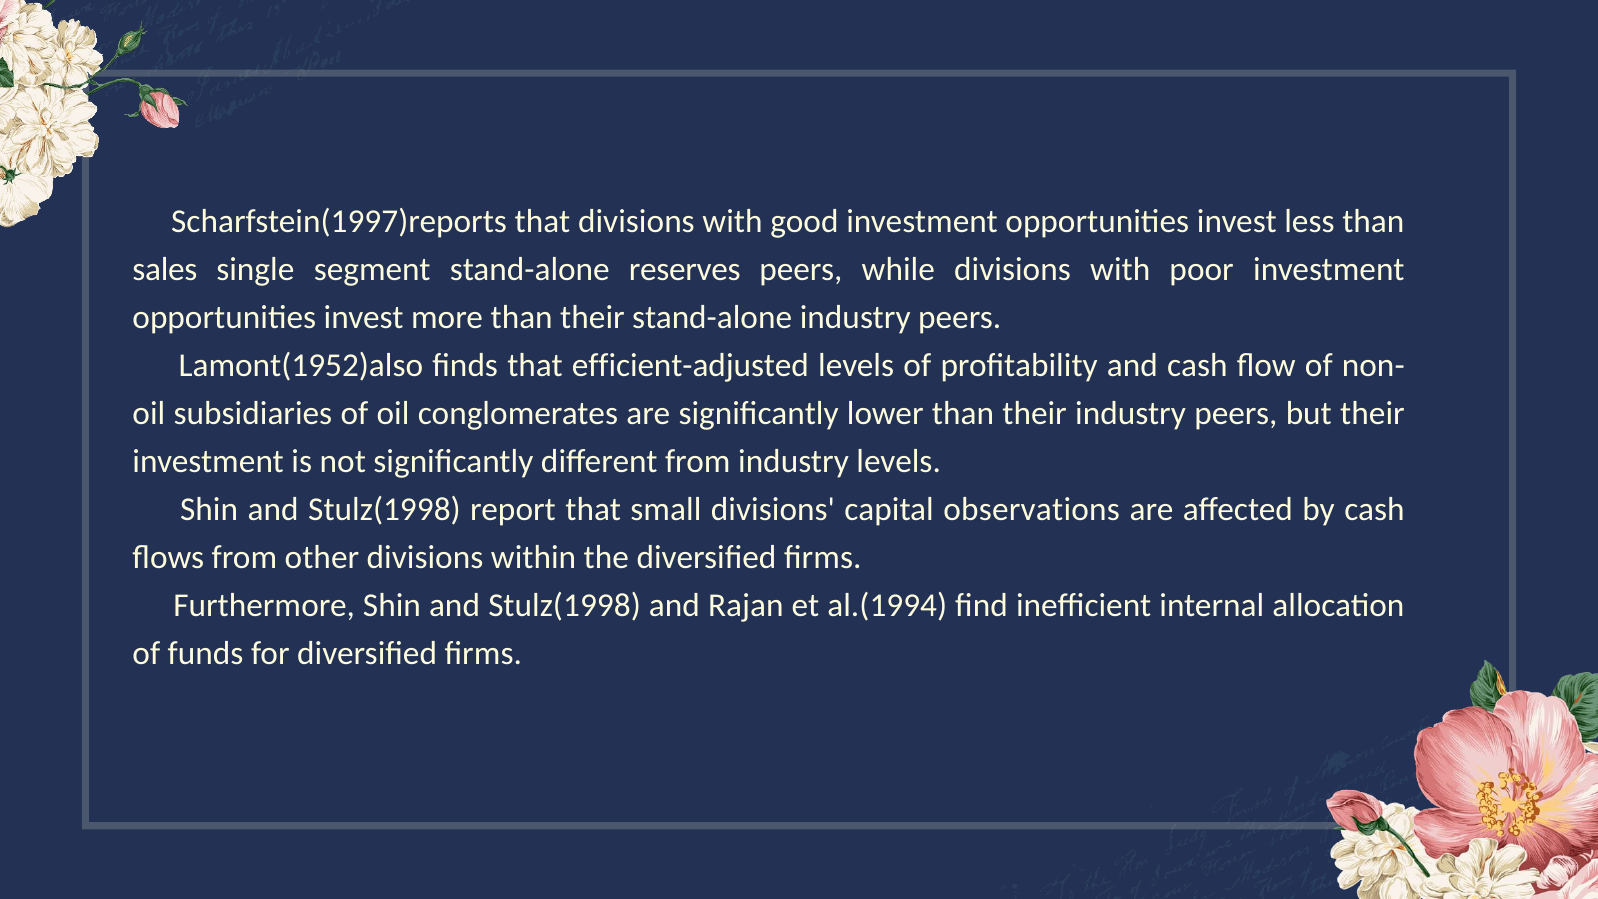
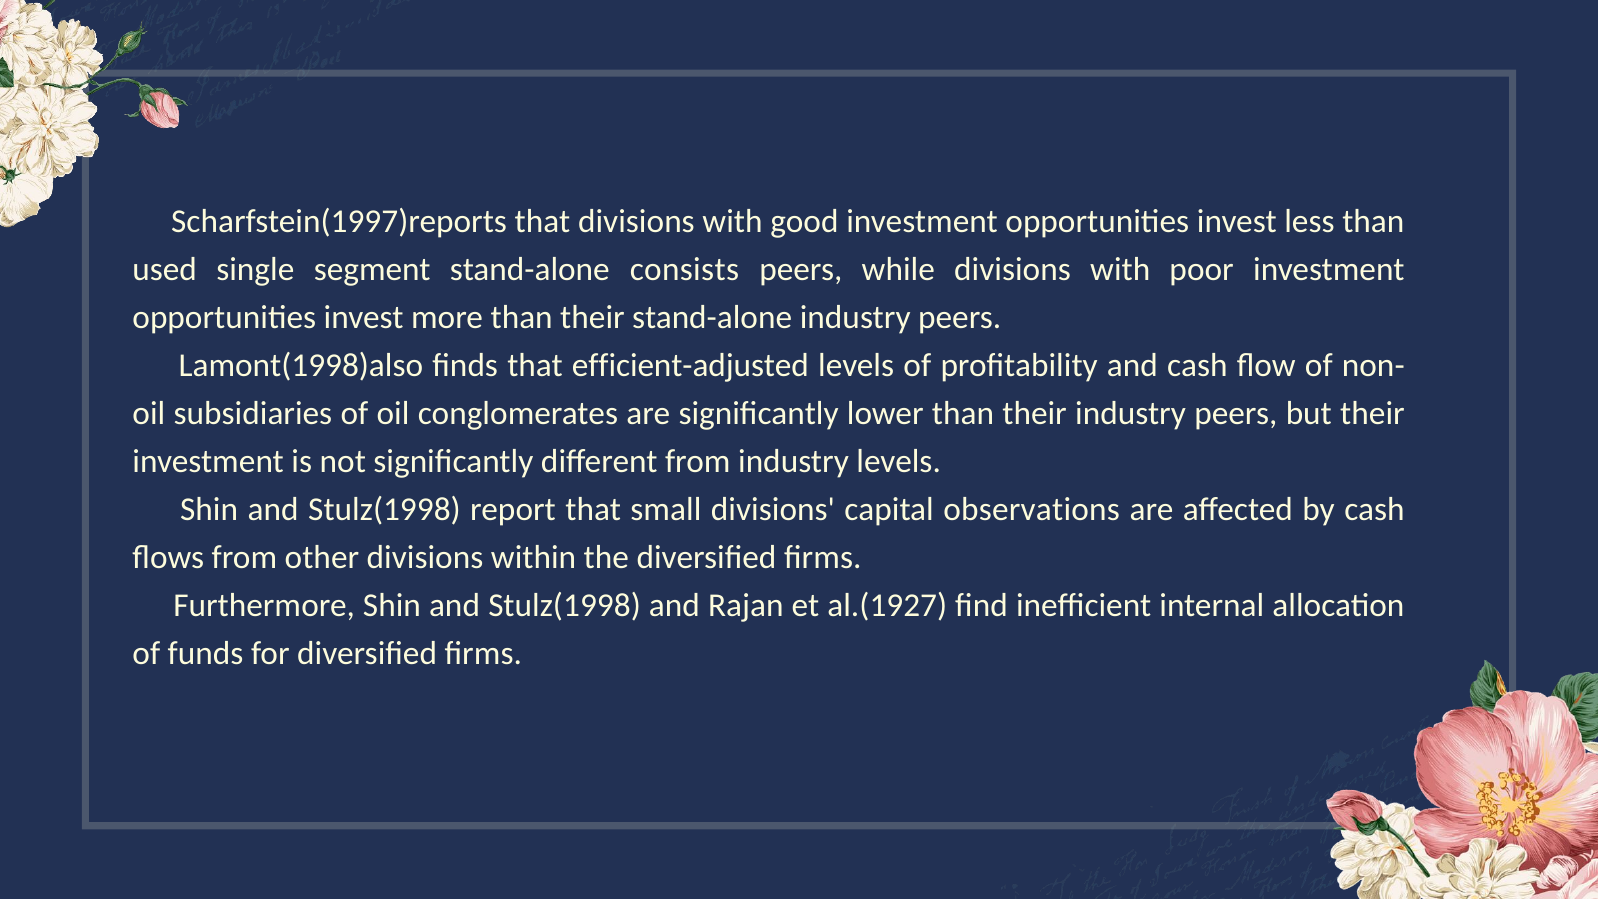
sales: sales -> used
reserves: reserves -> consists
Lamont(1952)also: Lamont(1952)also -> Lamont(1998)also
al.(1994: al.(1994 -> al.(1927
